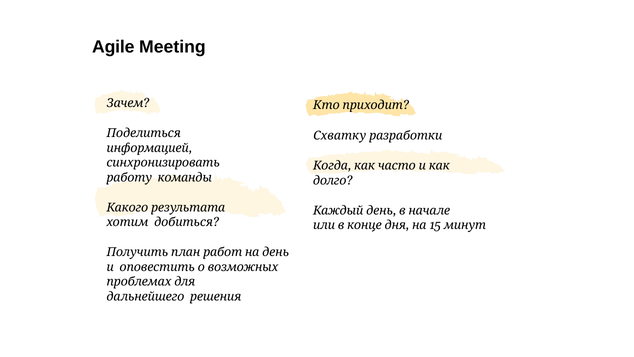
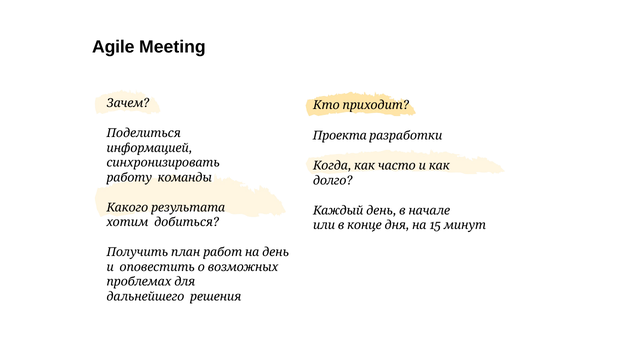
Схватку: Схватку -> Проекта
